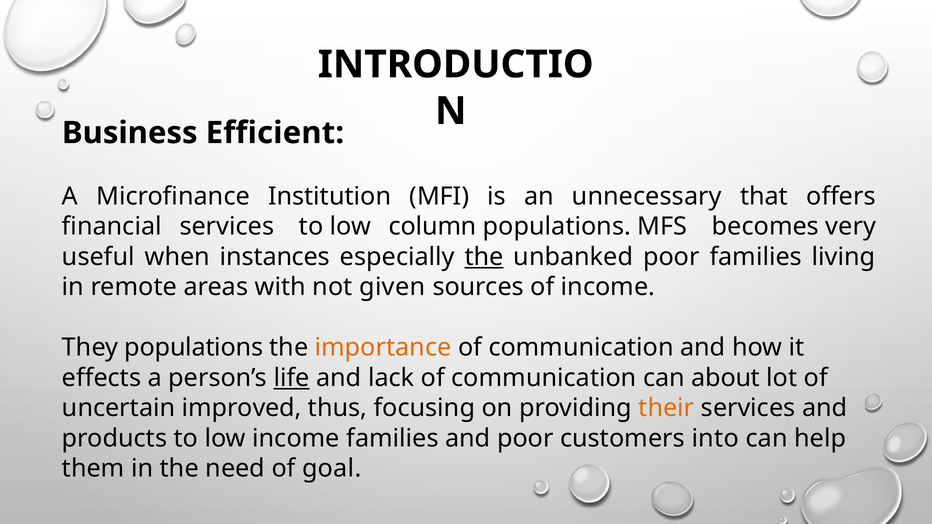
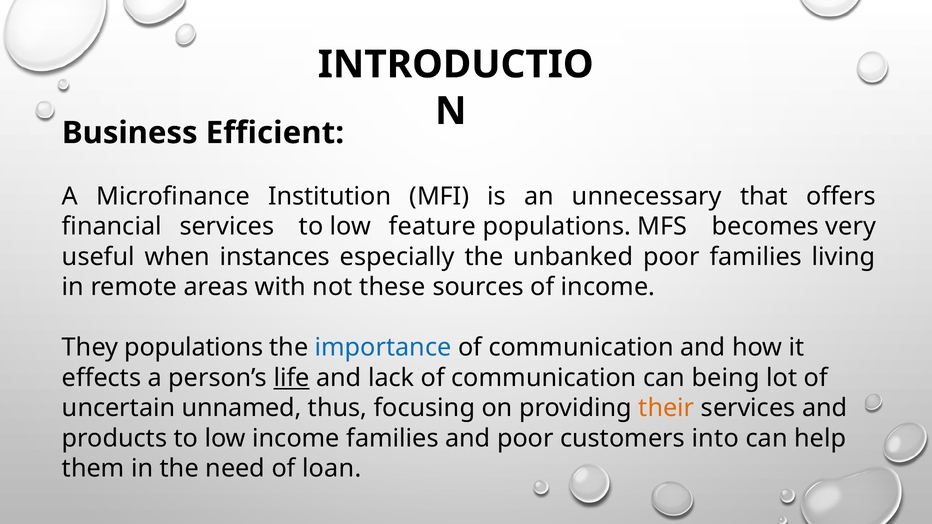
column: column -> feature
the at (484, 257) underline: present -> none
given: given -> these
importance colour: orange -> blue
about: about -> being
improved: improved -> unnamed
goal: goal -> loan
